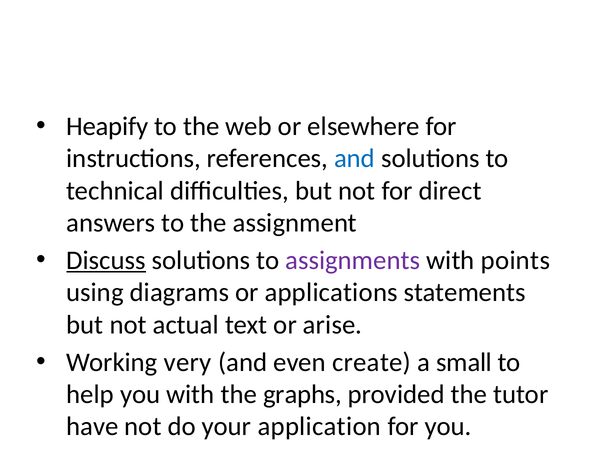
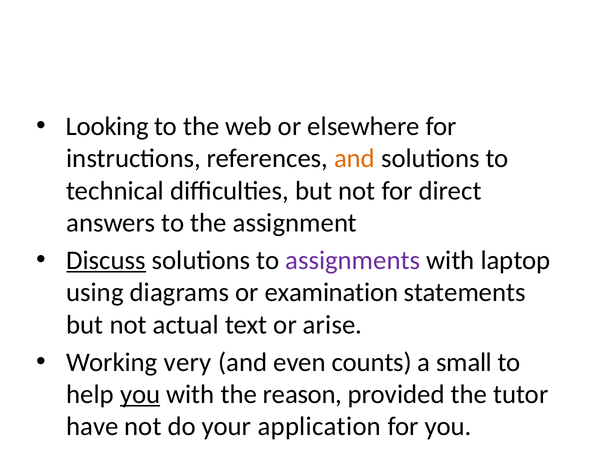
Heapify: Heapify -> Looking
and at (355, 159) colour: blue -> orange
points: points -> laptop
applications: applications -> examination
create: create -> counts
you at (140, 395) underline: none -> present
graphs: graphs -> reason
